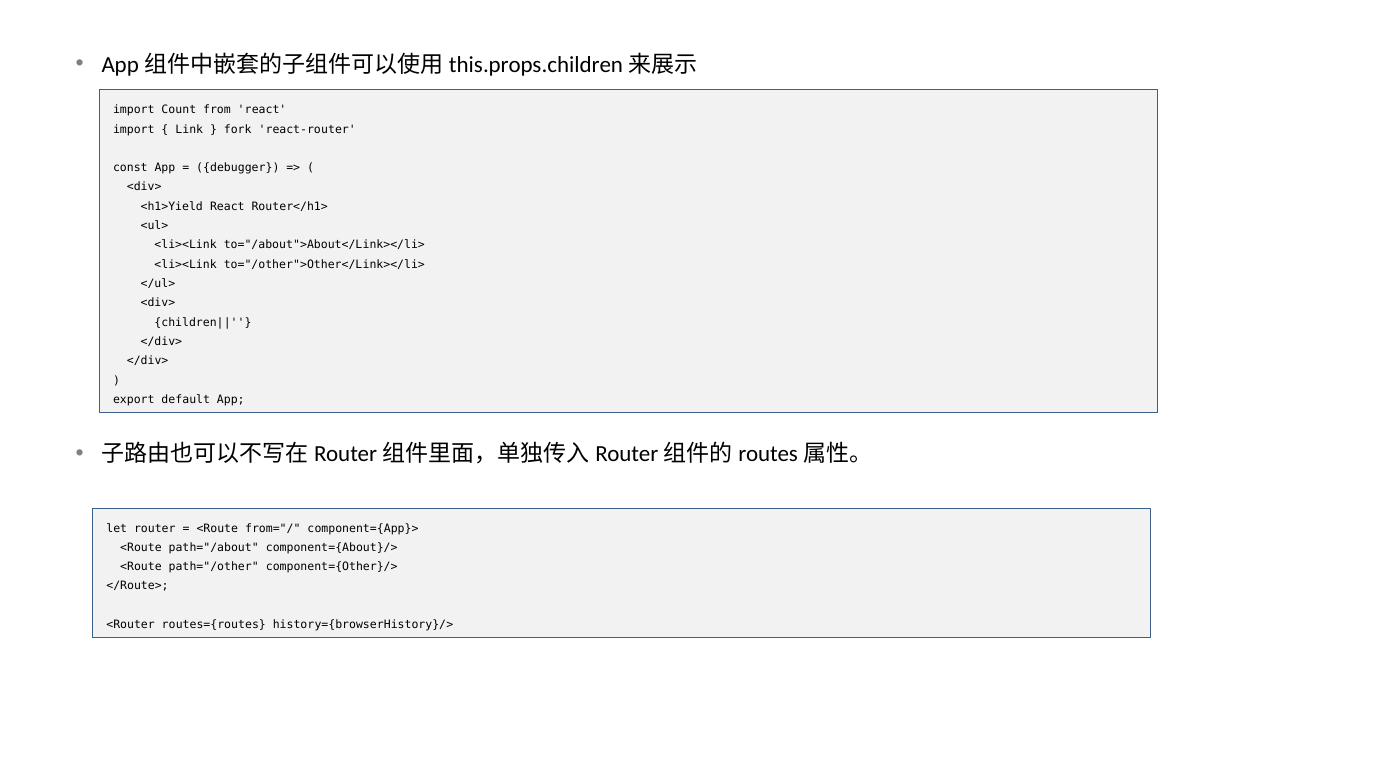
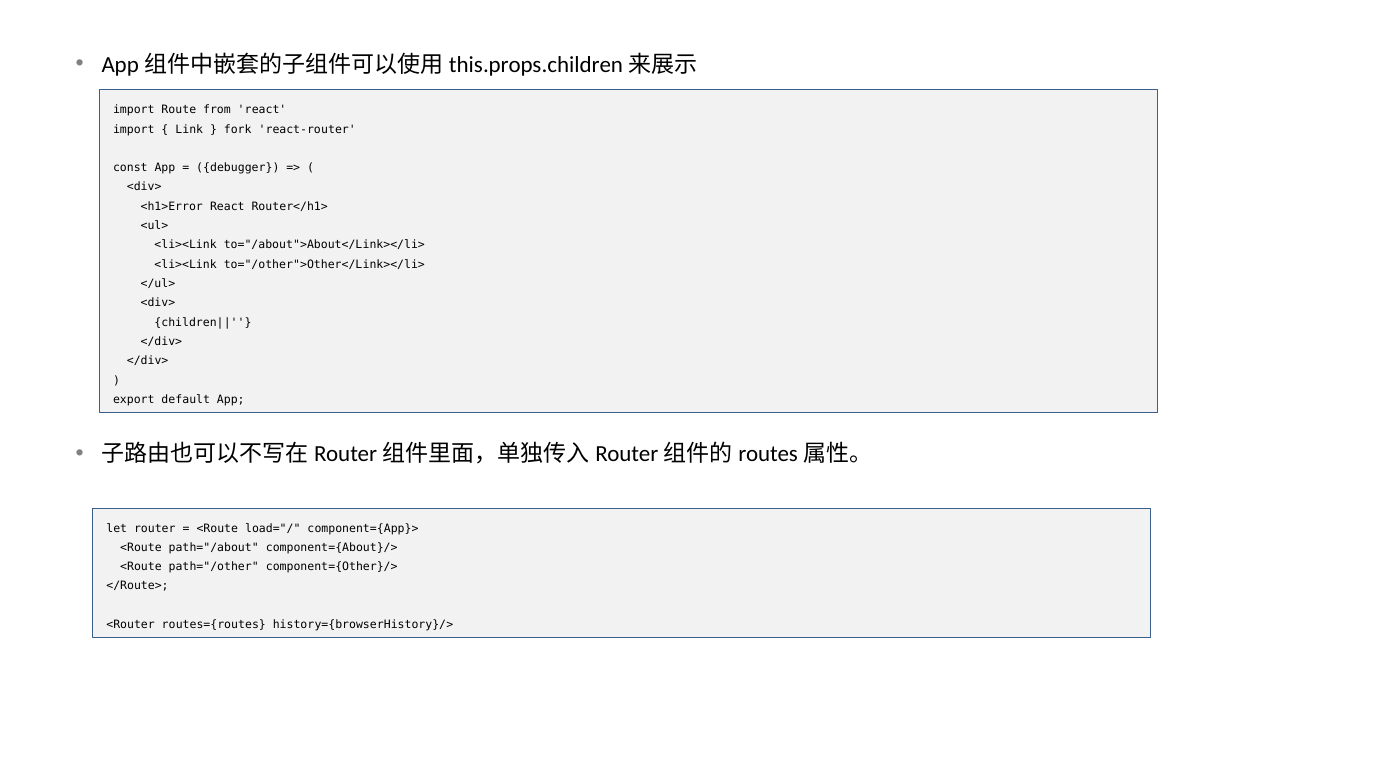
Count: Count -> Route
<h1>Yield: <h1>Yield -> <h1>Error
from="/: from="/ -> load="/
